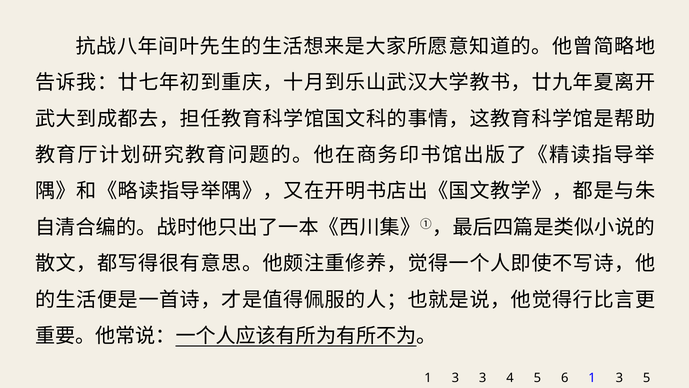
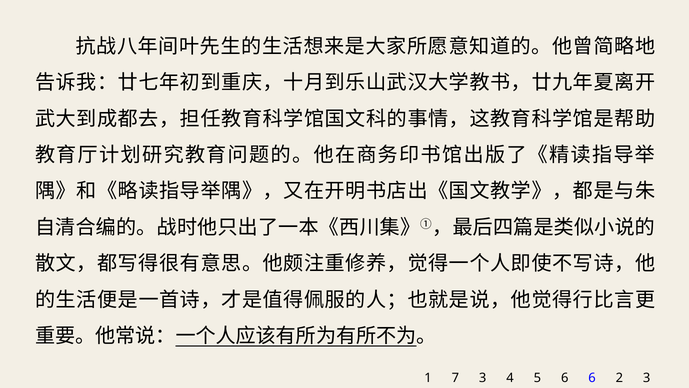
1 3: 3 -> 7
3 1: 1 -> 6
4 3: 3 -> 2
5 5: 5 -> 3
